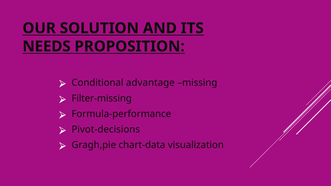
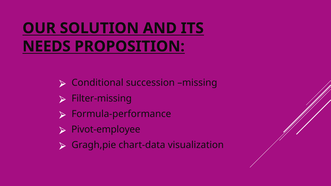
advantage: advantage -> succession
Pivot-decisions: Pivot-decisions -> Pivot-employee
